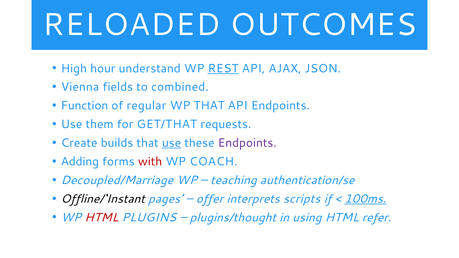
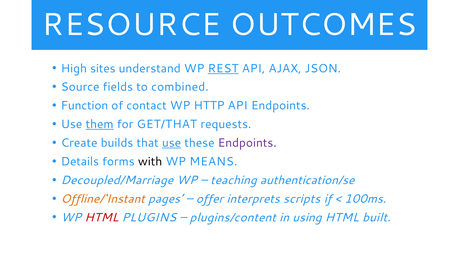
RELOADED: RELOADED -> RESOURCE
hour: hour -> sites
Vienna: Vienna -> Source
regular: regular -> contact
WP THAT: THAT -> HTTP
them underline: none -> present
Adding: Adding -> Details
with colour: red -> black
COACH: COACH -> MEANS
Offline/‘Instant colour: black -> orange
100ms underline: present -> none
plugins/thought: plugins/thought -> plugins/content
refer: refer -> built
